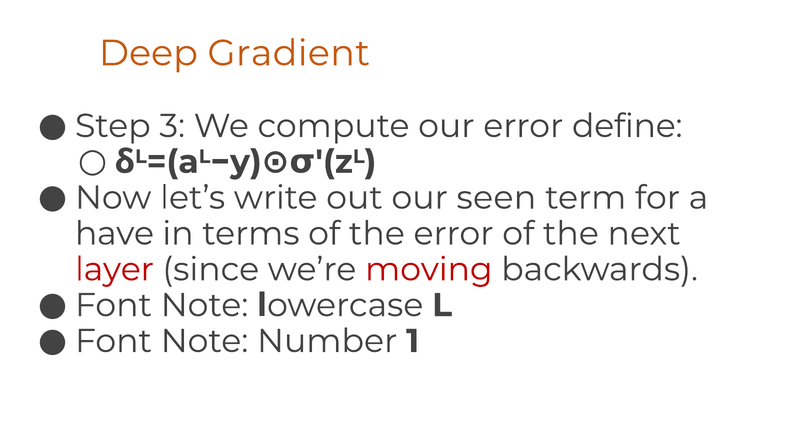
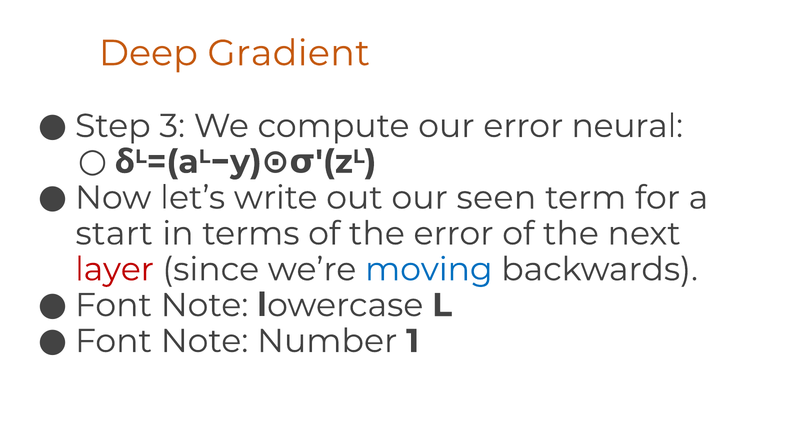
define: define -> neural
have: have -> start
moving colour: red -> blue
